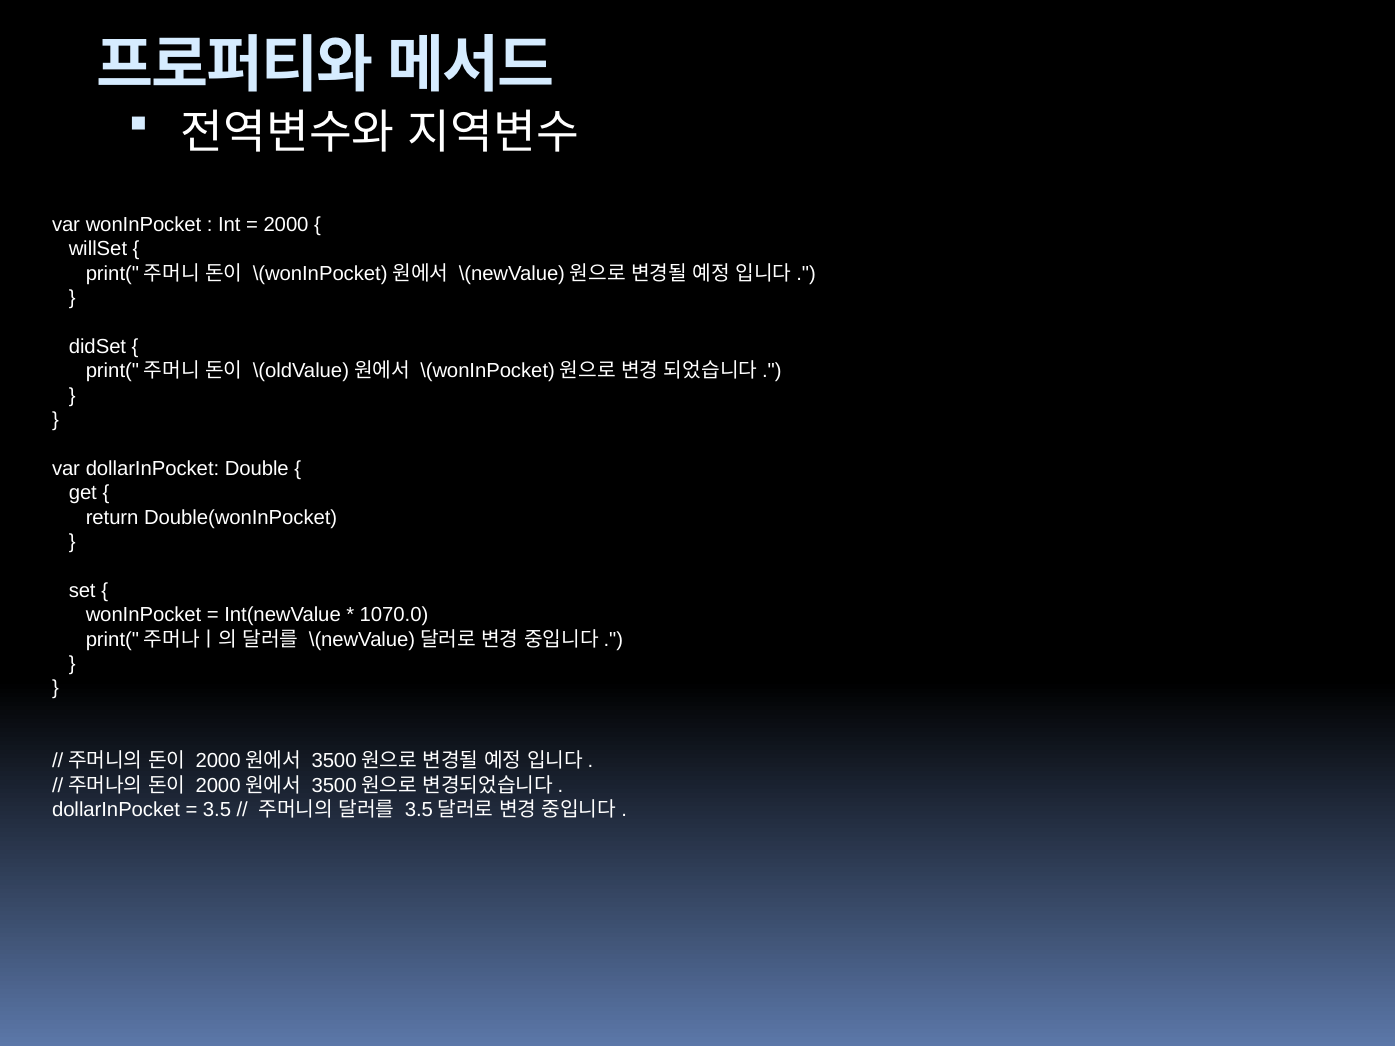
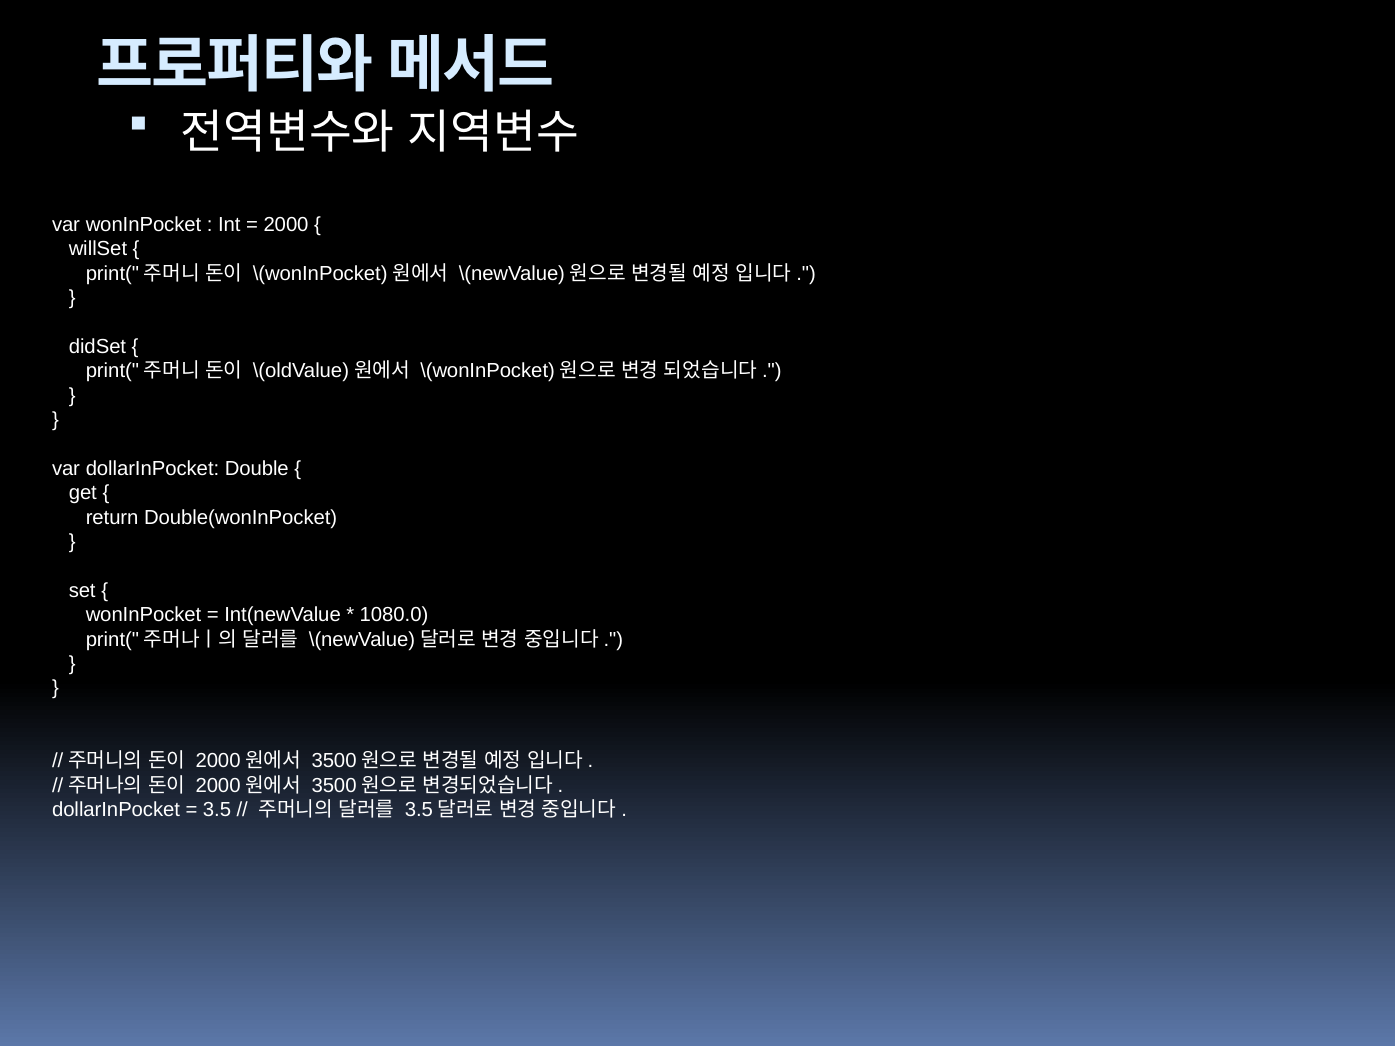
1070.0: 1070.0 -> 1080.0
